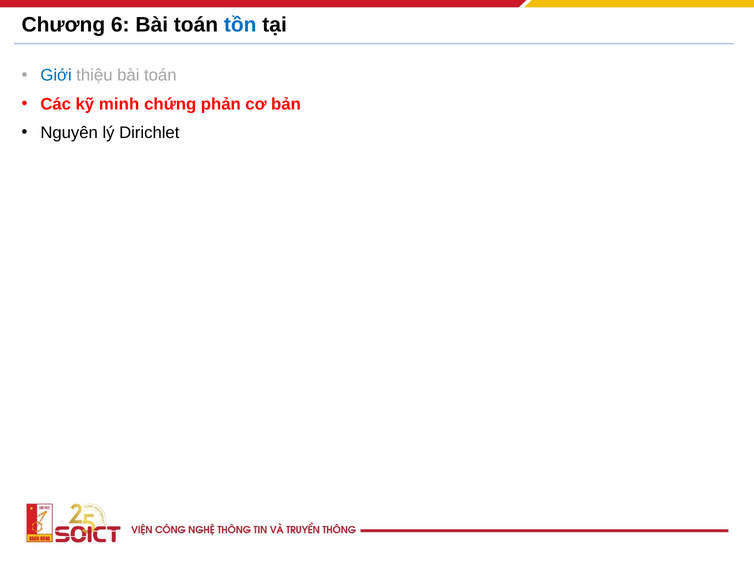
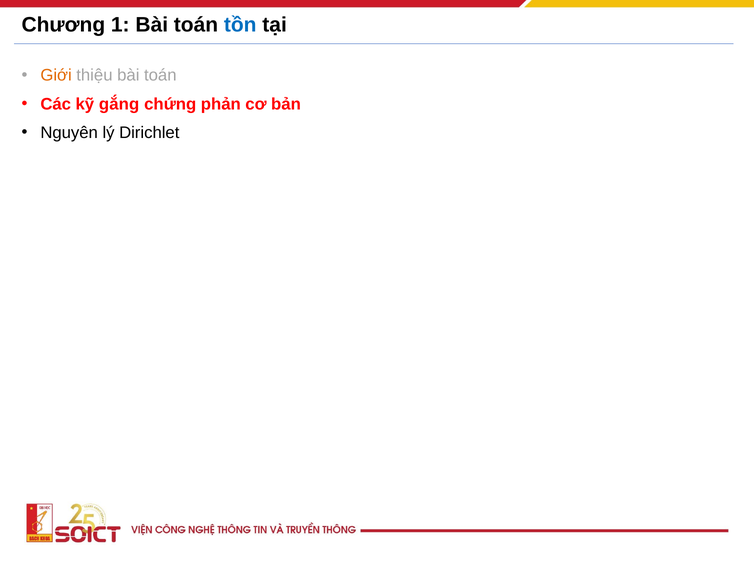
6: 6 -> 1
Giới colour: blue -> orange
minh: minh -> gắng
